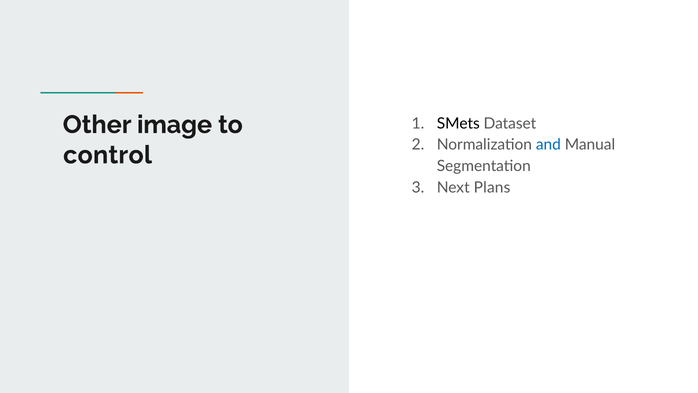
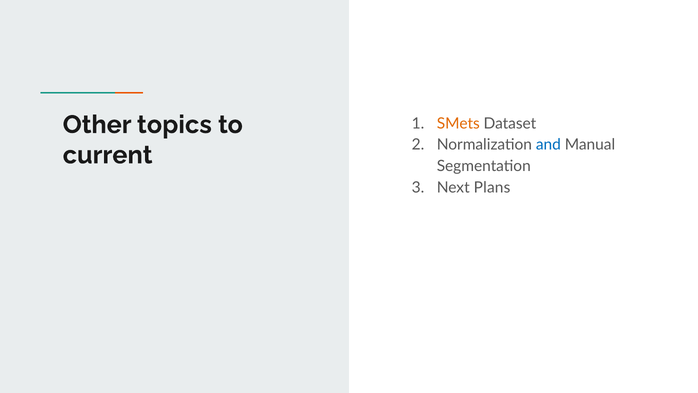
image: image -> topics
SMets colour: black -> orange
control: control -> current
